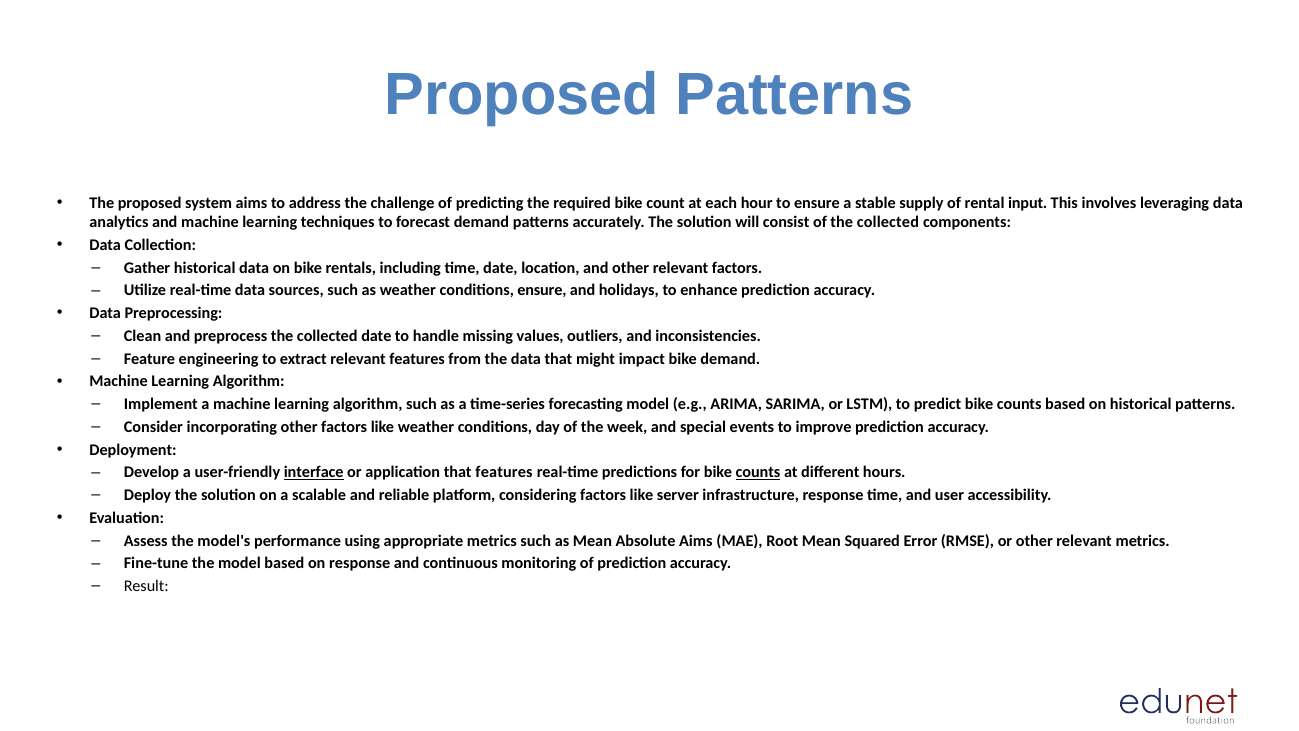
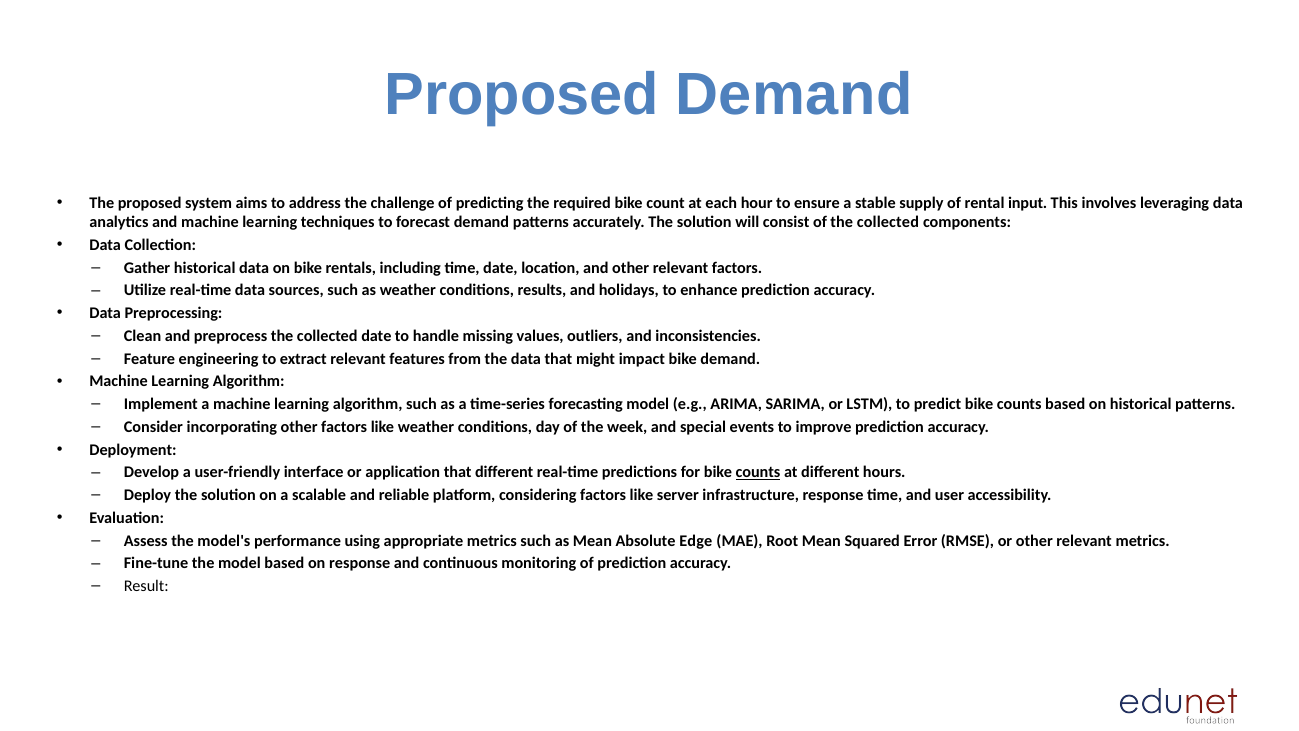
Proposed Patterns: Patterns -> Demand
conditions ensure: ensure -> results
interface underline: present -> none
that features: features -> different
Absolute Aims: Aims -> Edge
